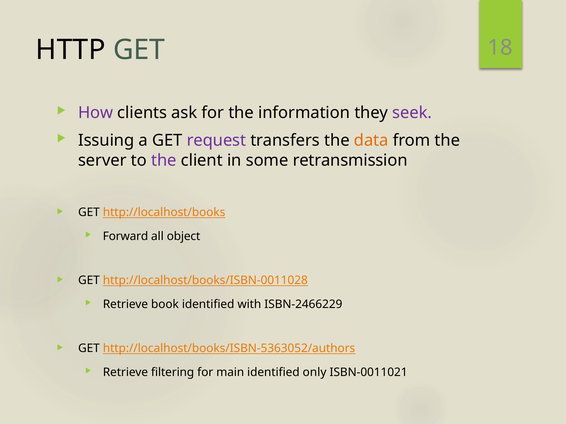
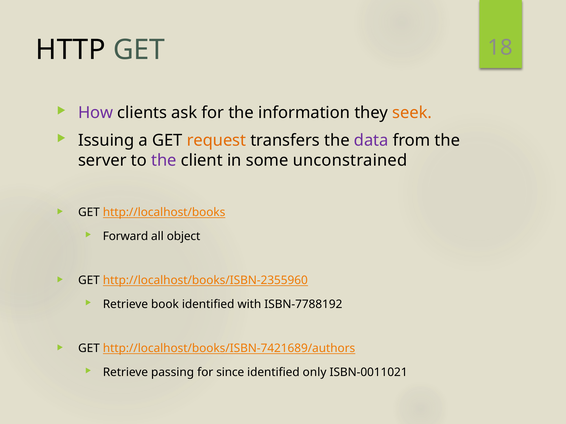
seek colour: purple -> orange
request colour: purple -> orange
data colour: orange -> purple
retransmission: retransmission -> unconstrained
http://localhost/books/ISBN-0011028: http://localhost/books/ISBN-0011028 -> http://localhost/books/ISBN-2355960
ISBN-2466229: ISBN-2466229 -> ISBN-7788192
http://localhost/books/ISBN-5363052/authors: http://localhost/books/ISBN-5363052/authors -> http://localhost/books/ISBN-7421689/authors
filtering: filtering -> passing
main: main -> since
